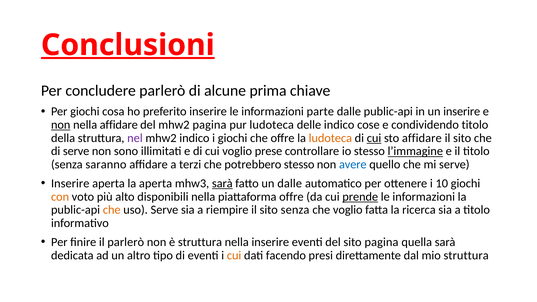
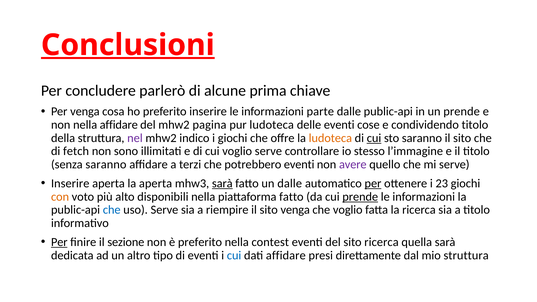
Per giochi: giochi -> venga
un inserire: inserire -> prende
non at (61, 125) underline: present -> none
delle indico: indico -> eventi
sto affidare: affidare -> saranno
di serve: serve -> fetch
voglio prese: prese -> serve
l’immagine underline: present -> none
potrebbero stesso: stesso -> eventi
avere colour: blue -> purple
per at (373, 183) underline: none -> present
10: 10 -> 23
piattaforma offre: offre -> fatto
che at (112, 210) colour: orange -> blue
sito senza: senza -> venga
Per at (59, 242) underline: none -> present
il parlerò: parlerò -> sezione
è struttura: struttura -> preferito
nella inserire: inserire -> contest
sito pagina: pagina -> ricerca
cui at (234, 255) colour: orange -> blue
dati facendo: facendo -> affidare
